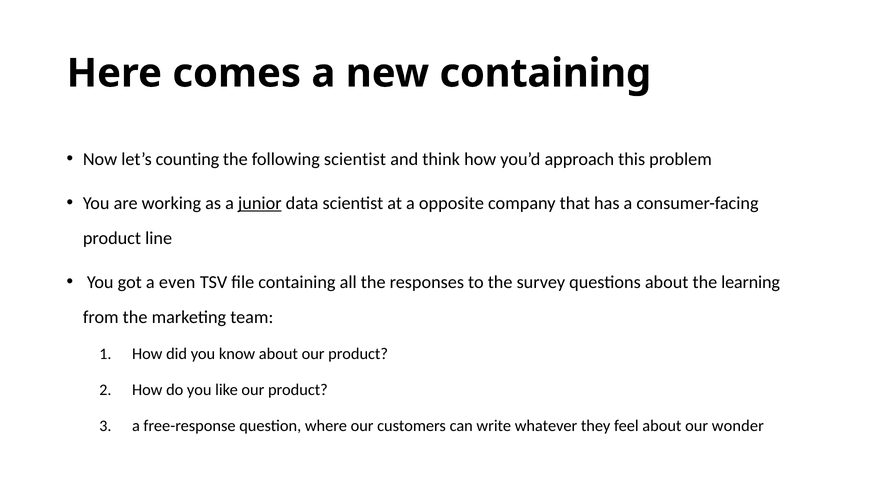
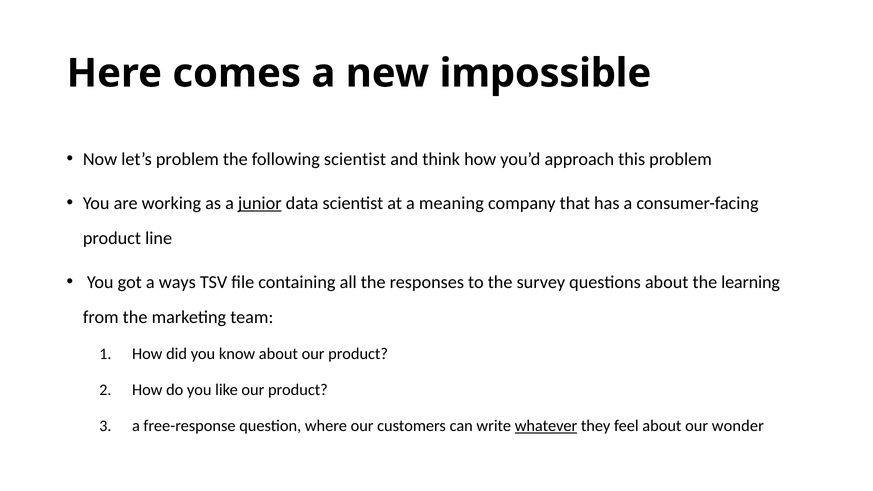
new containing: containing -> impossible
let’s counting: counting -> problem
opposite: opposite -> meaning
even: even -> ways
whatever underline: none -> present
